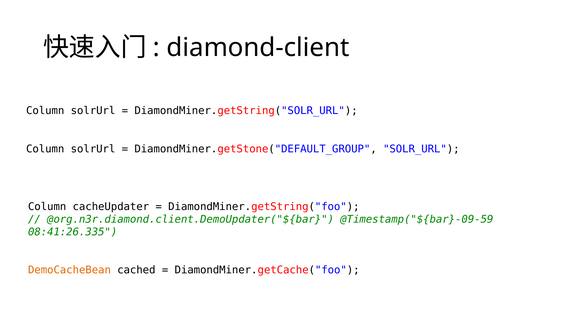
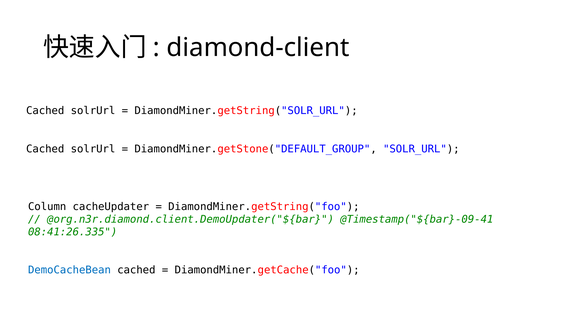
Column at (45, 111): Column -> Cached
Column at (45, 149): Column -> Cached
@Timestamp("${bar}-09-59: @Timestamp("${bar}-09-59 -> @Timestamp("${bar}-09-41
DemoCacheBean colour: orange -> blue
